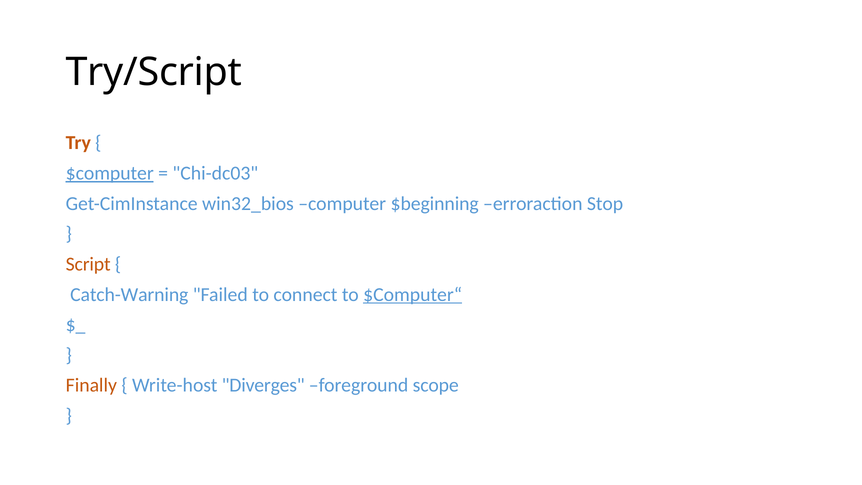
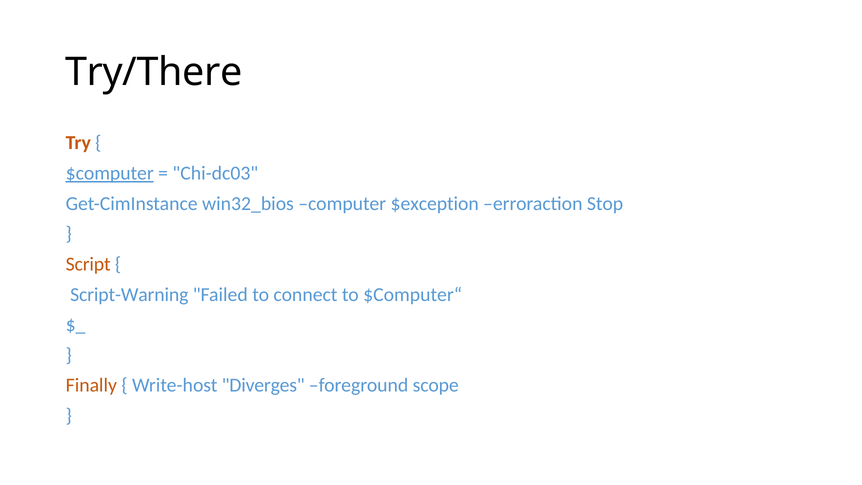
Try/Script: Try/Script -> Try/There
$beginning: $beginning -> $exception
Catch-Warning: Catch-Warning -> Script-Warning
$Computer“ underline: present -> none
